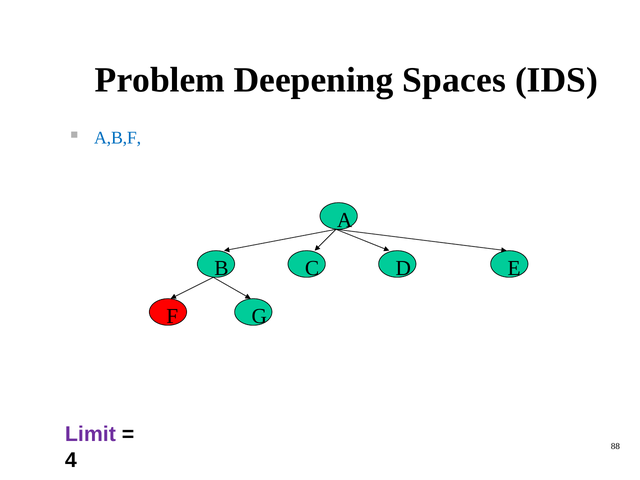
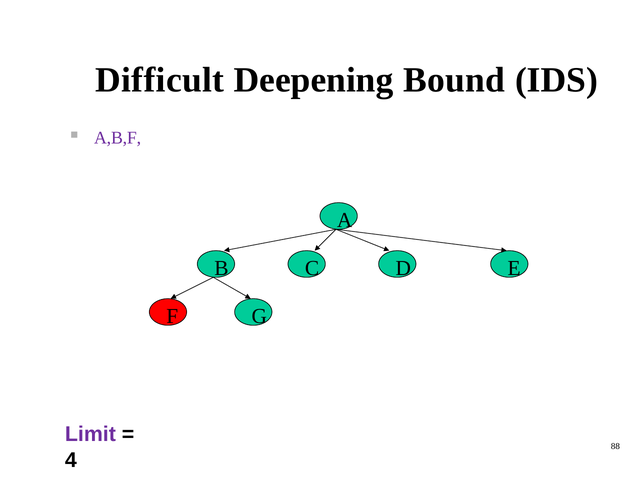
Problem: Problem -> Difficult
Spaces: Spaces -> Bound
A,B,F colour: blue -> purple
